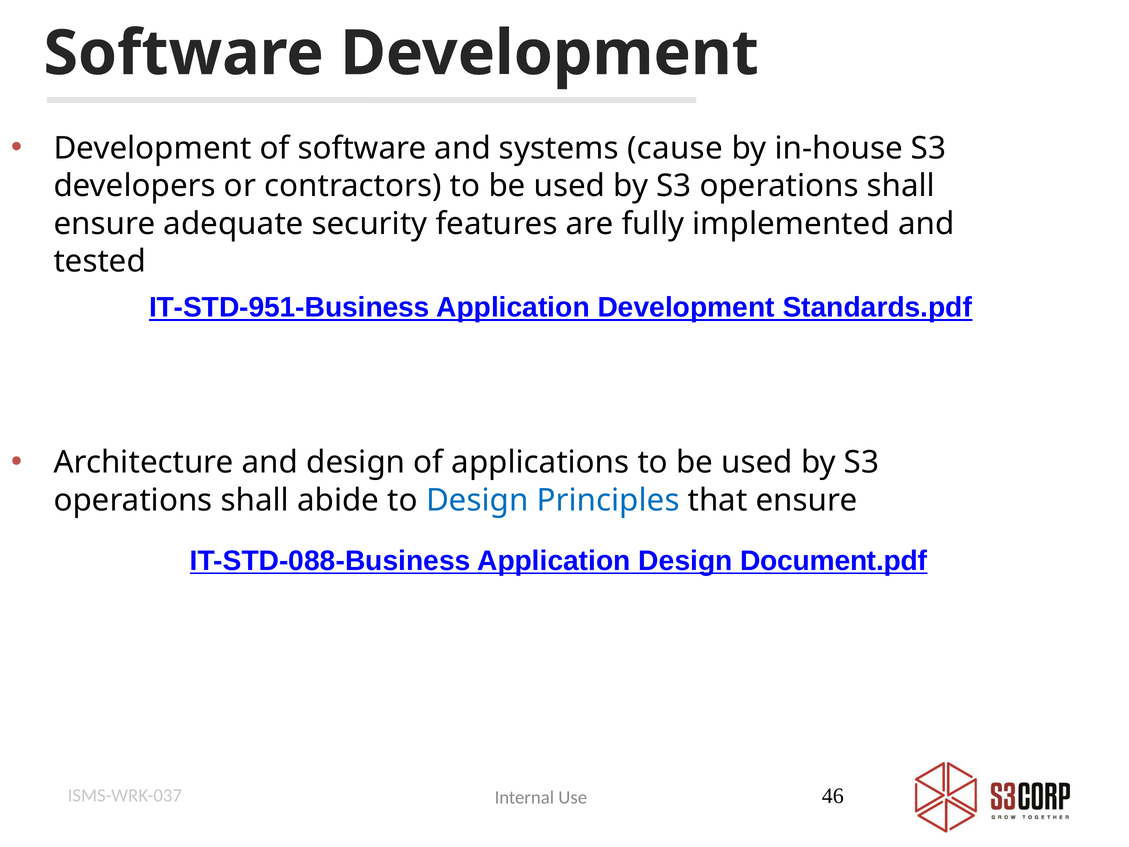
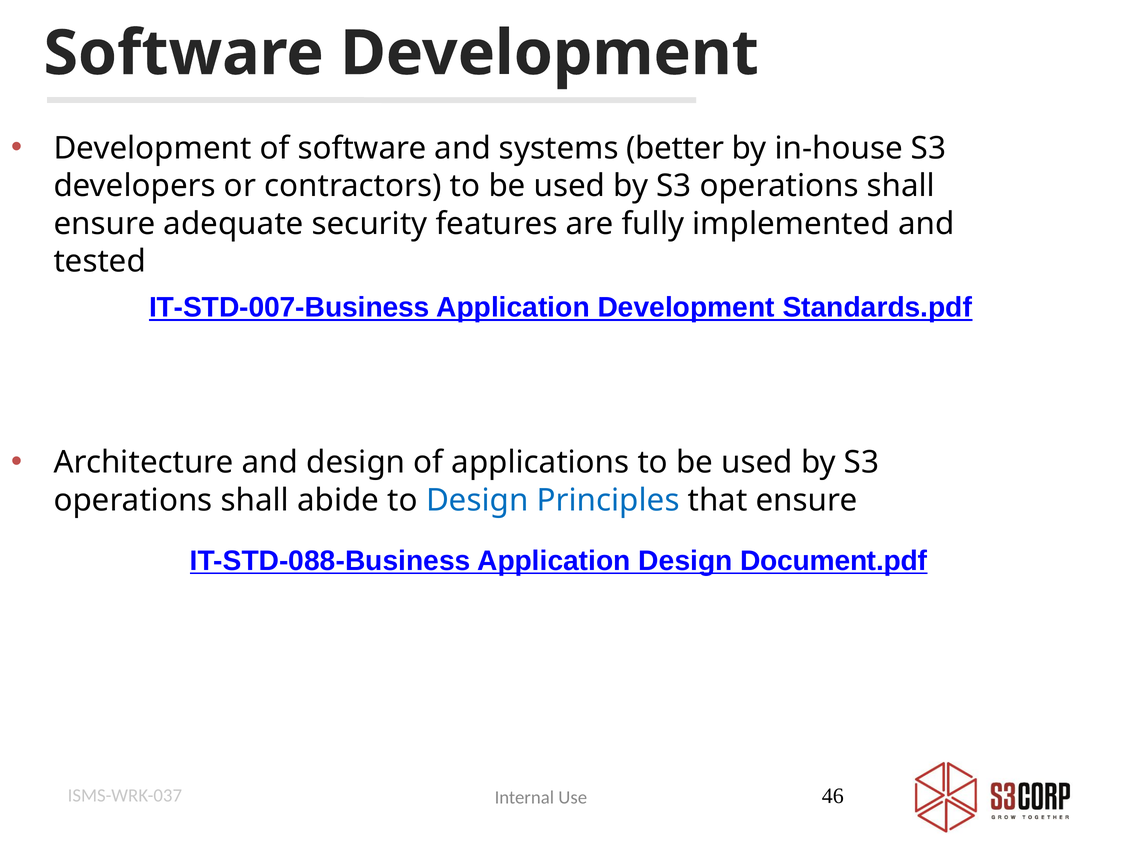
cause: cause -> better
IT-STD-951-Business: IT-STD-951-Business -> IT-STD-007-Business
